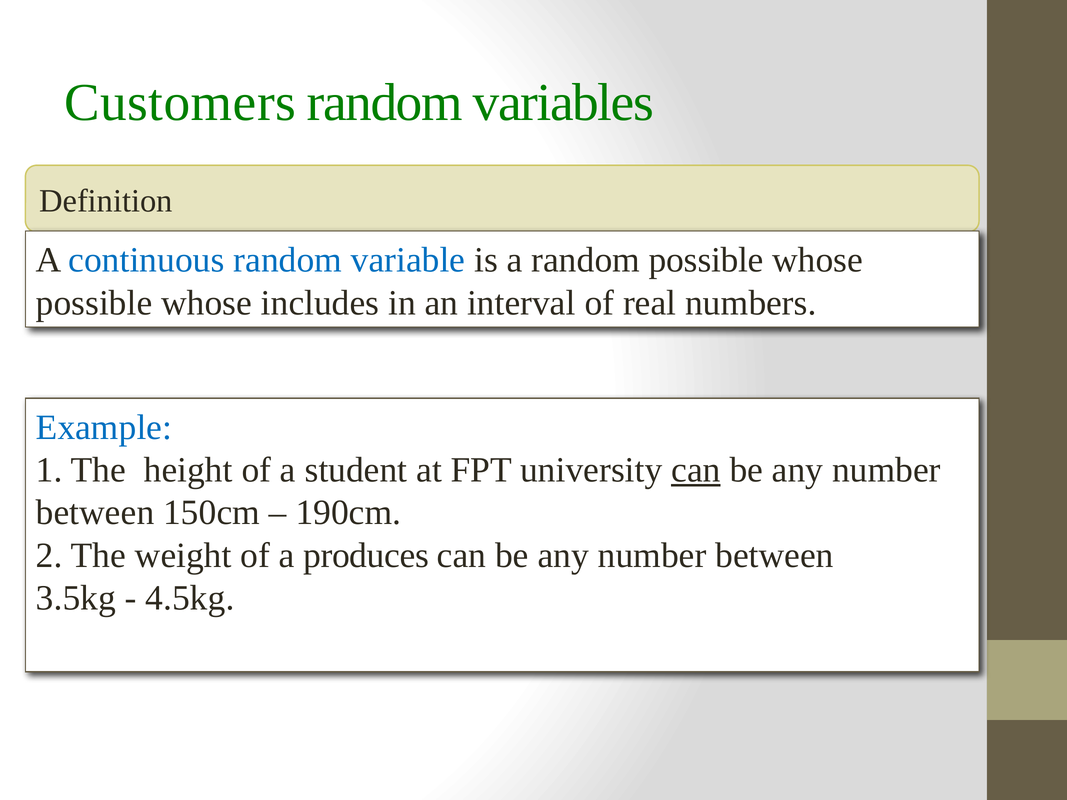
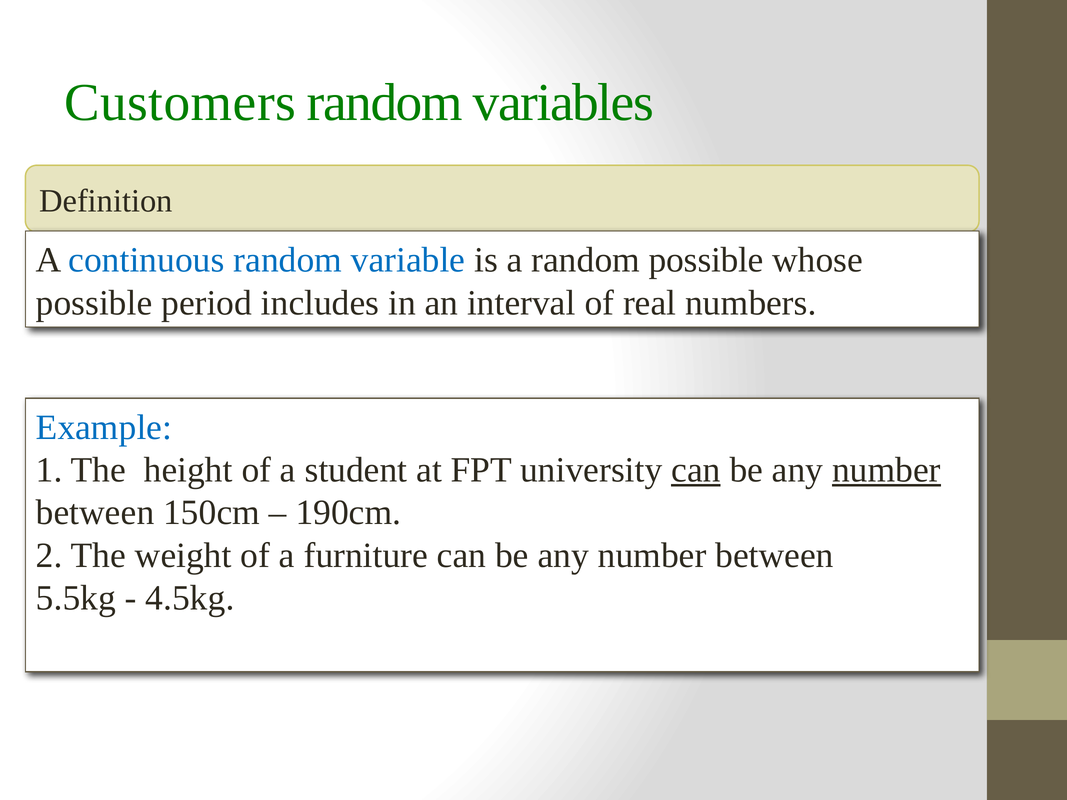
whose at (207, 303): whose -> period
number at (886, 470) underline: none -> present
produces: produces -> furniture
3.5kg: 3.5kg -> 5.5kg
